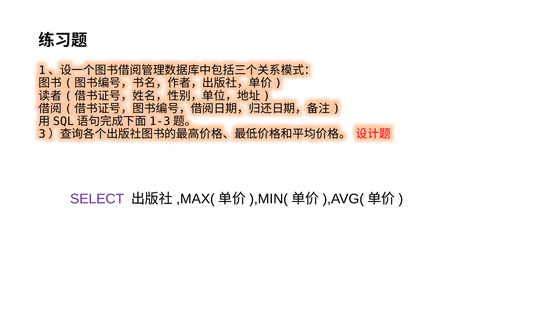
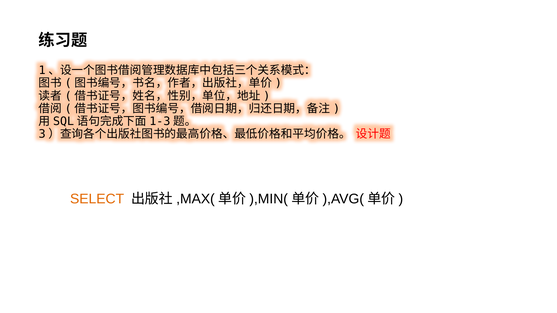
SELECT colour: purple -> orange
